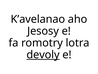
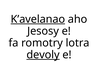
K’avelanao underline: none -> present
